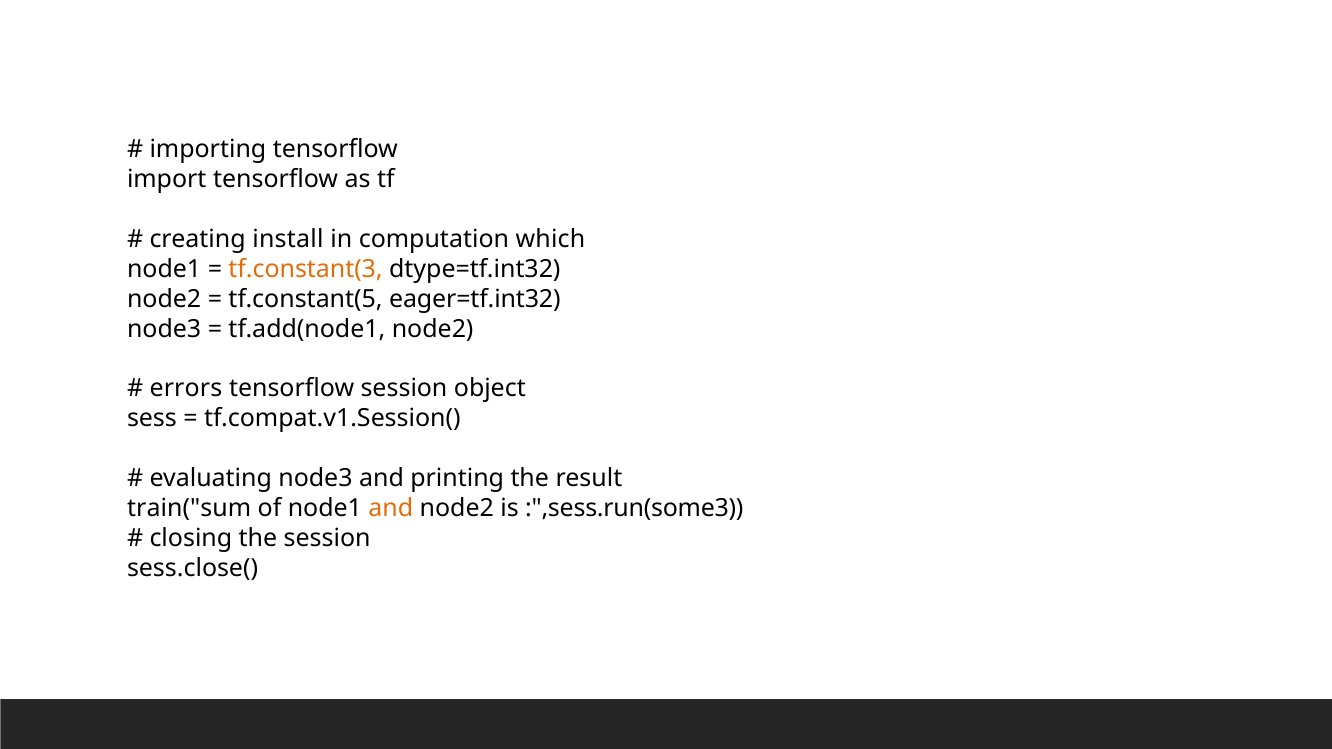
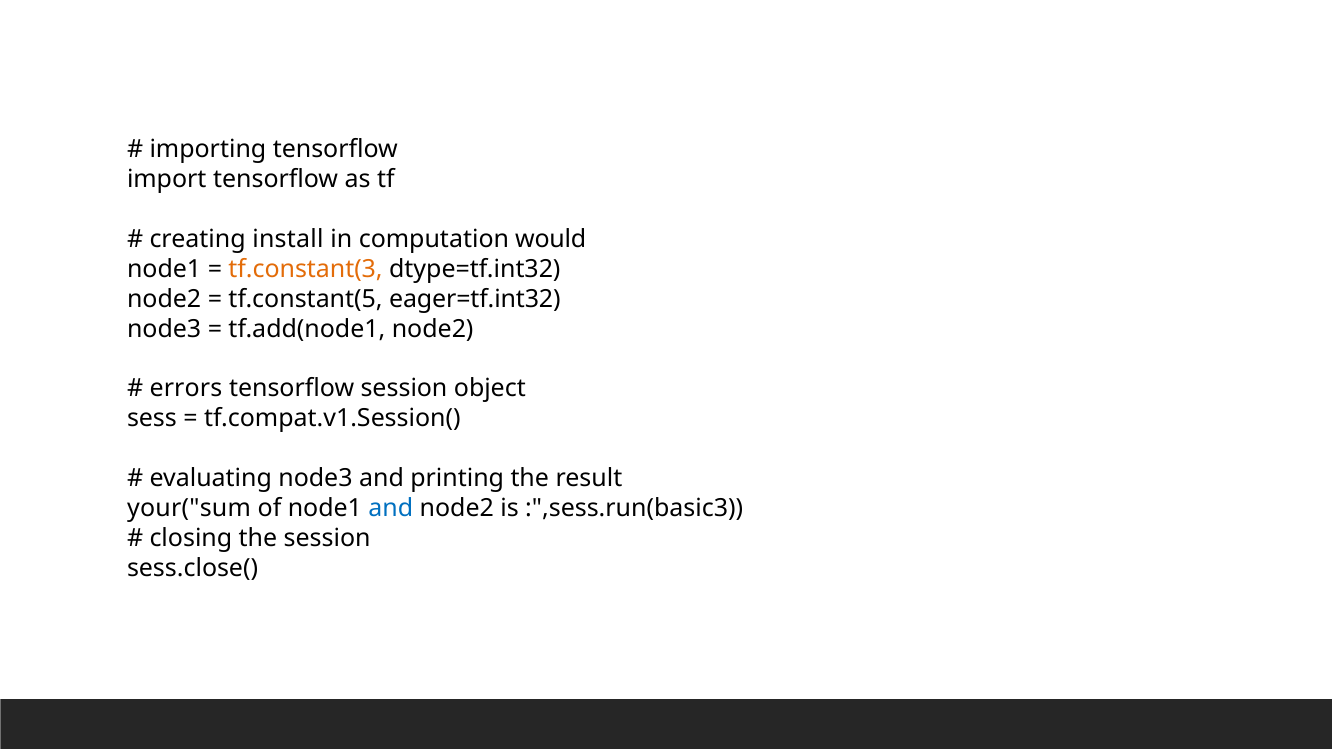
which: which -> would
train("sum: train("sum -> your("sum
and at (391, 509) colour: orange -> blue
:",sess.run(some3: :",sess.run(some3 -> :",sess.run(basic3
